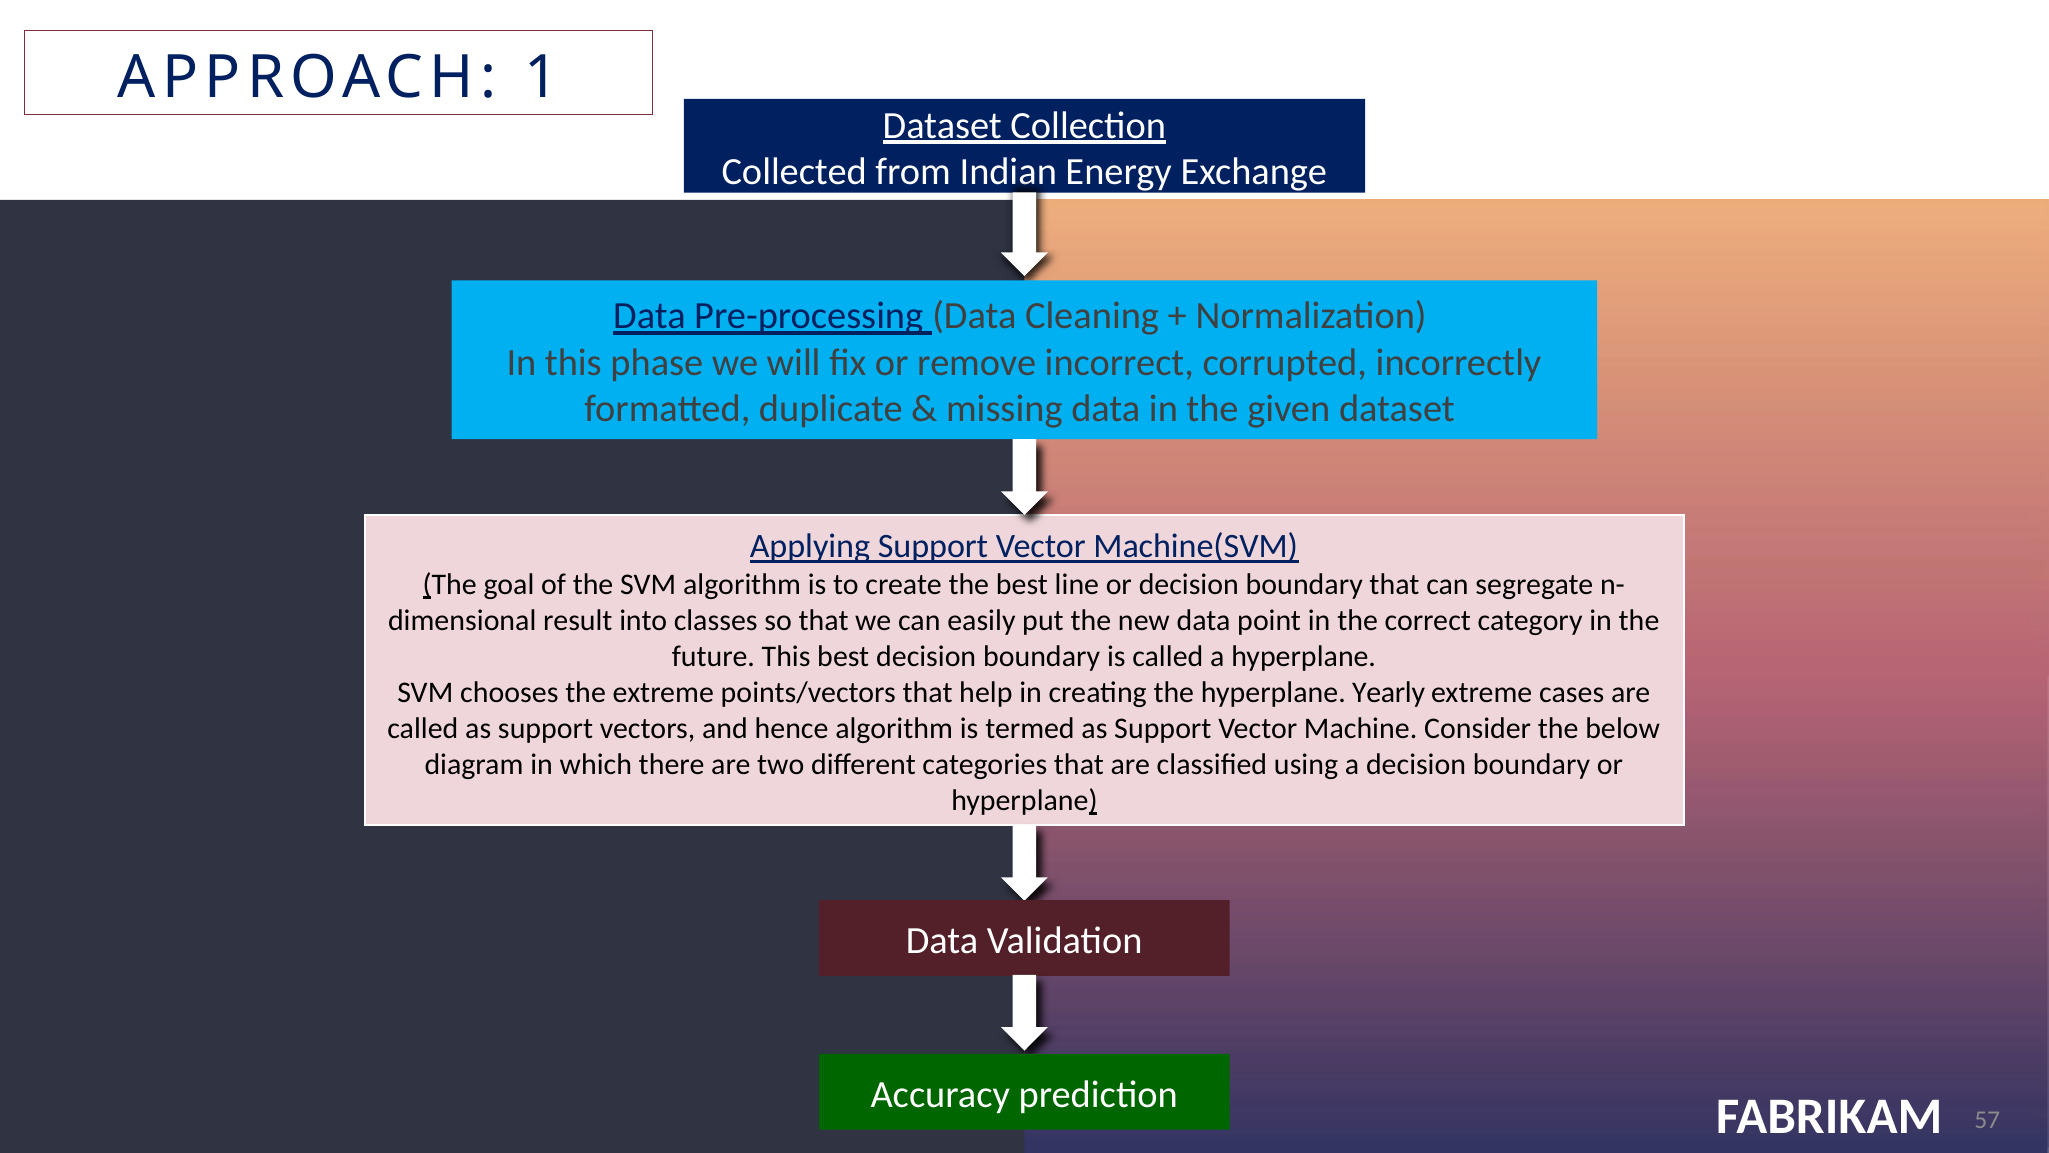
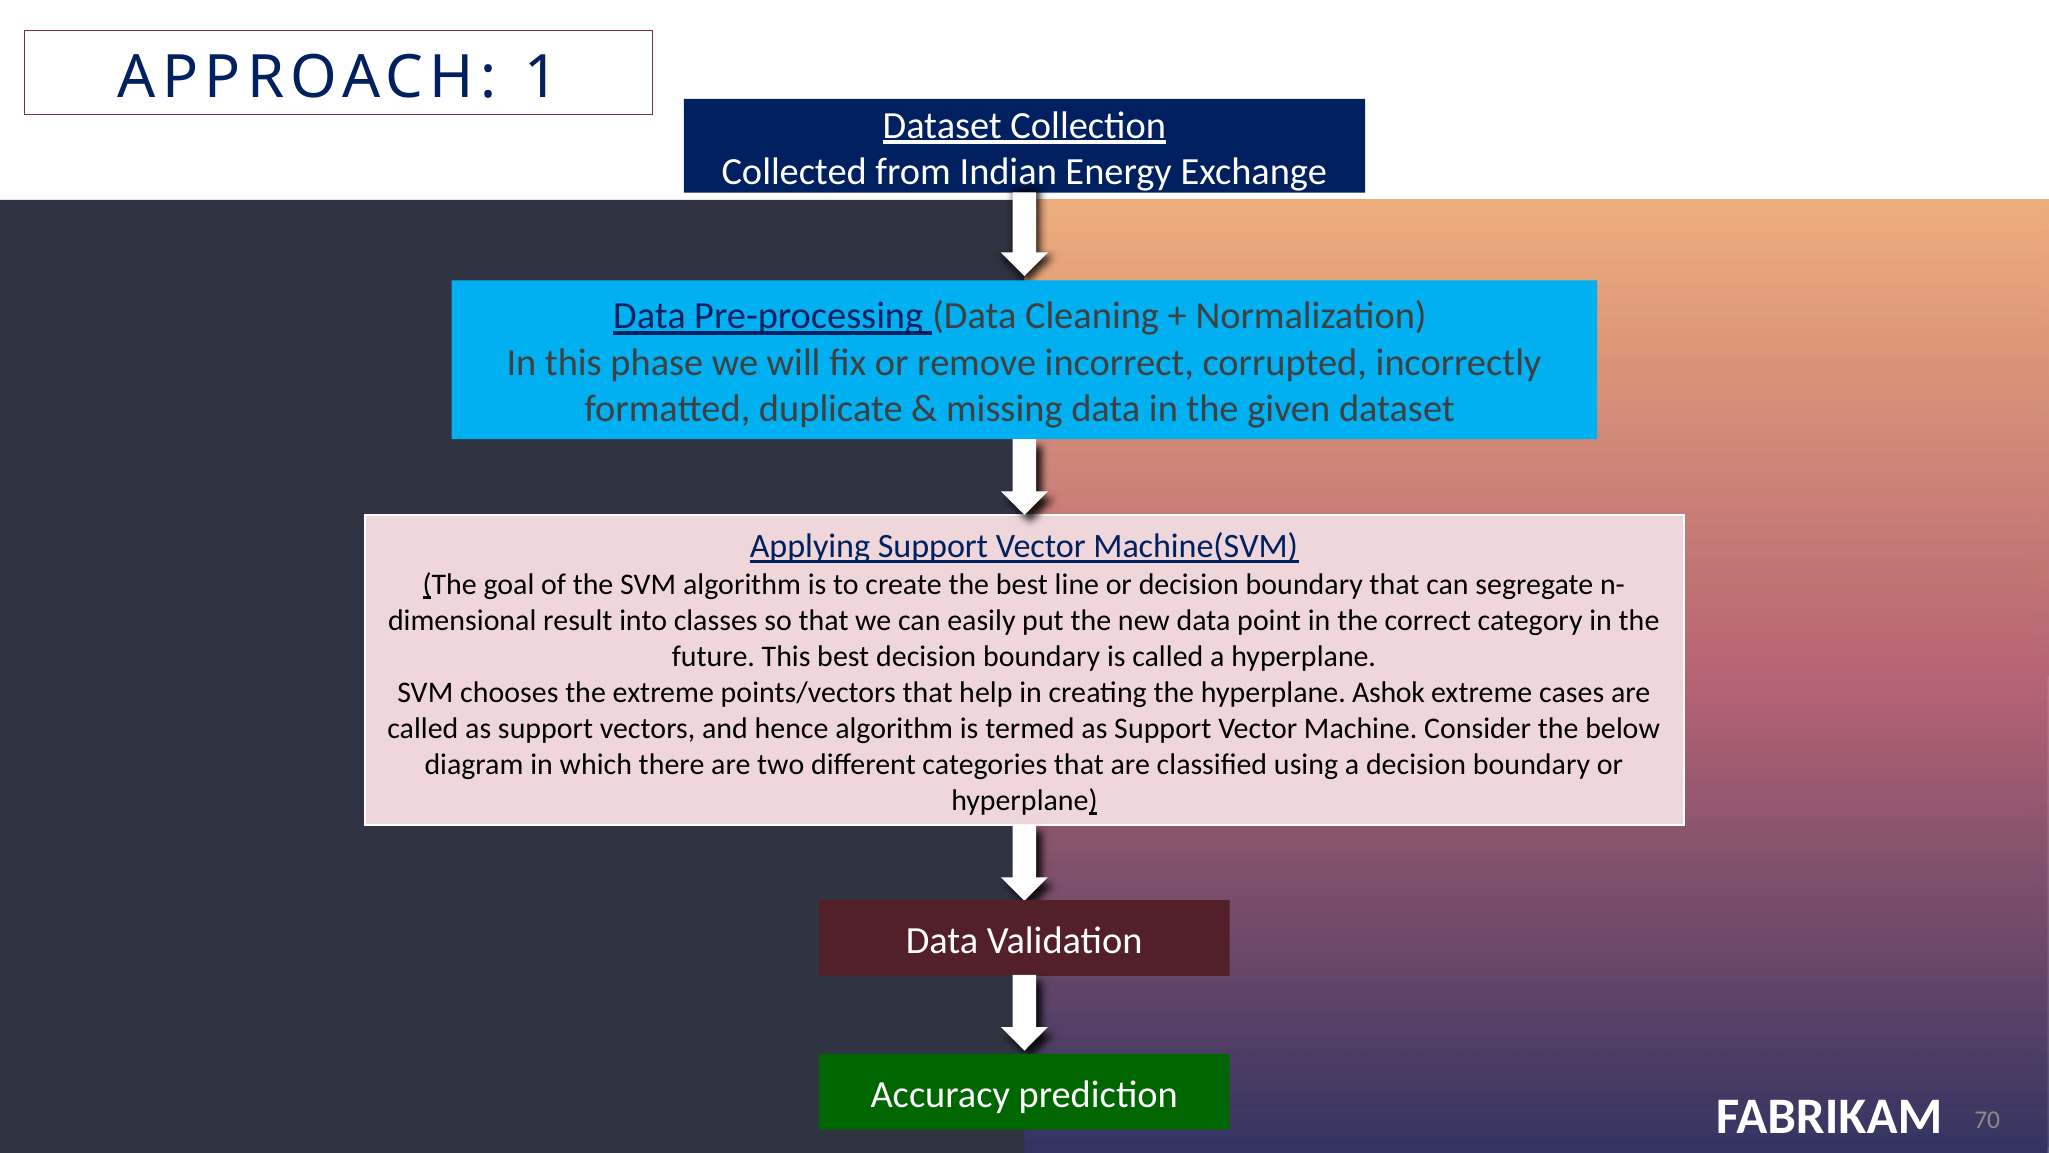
Yearly: Yearly -> Ashok
57: 57 -> 70
